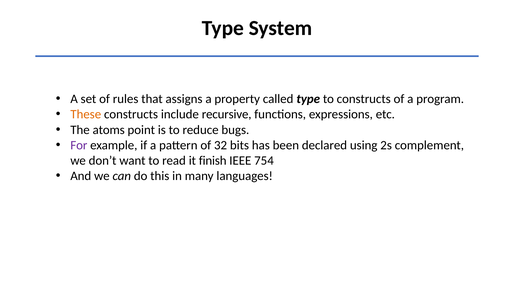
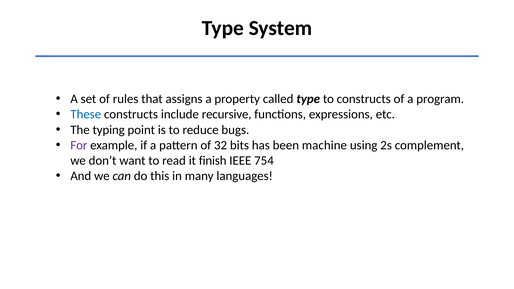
These colour: orange -> blue
atoms: atoms -> typing
declared: declared -> machine
